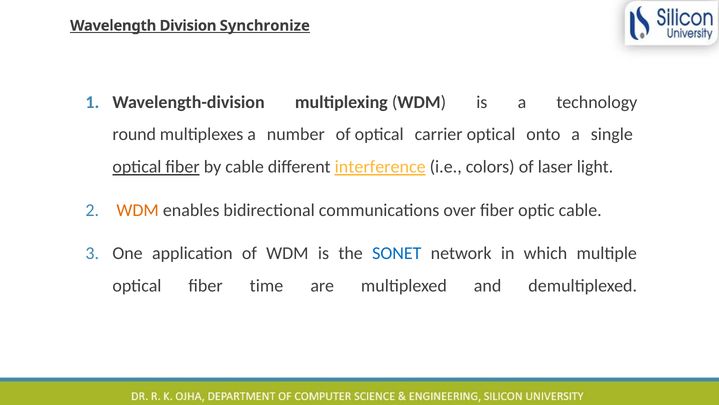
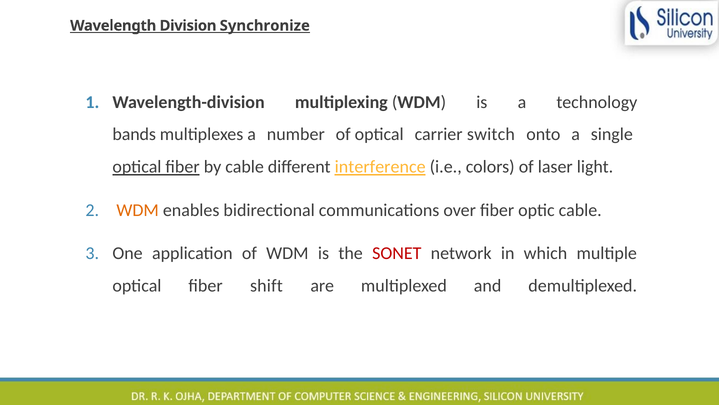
round: round -> bands
carrier optical: optical -> switch
SONET colour: blue -> red
time: time -> shift
